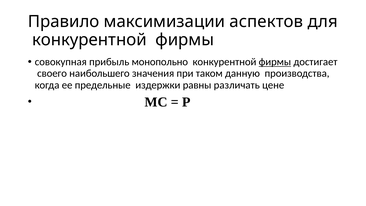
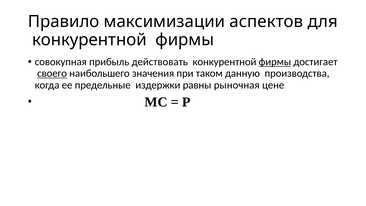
монопольно: монопольно -> действовать
своего underline: none -> present
различать: различать -> рыночная
